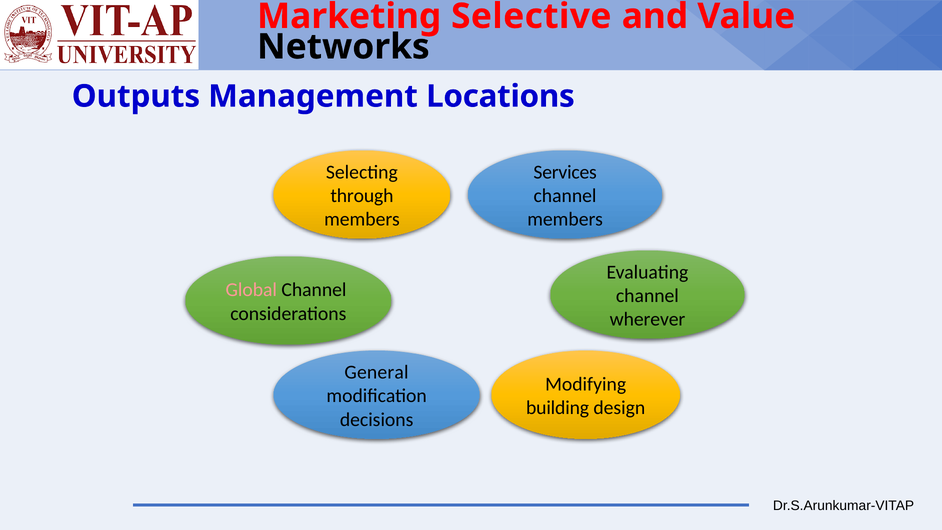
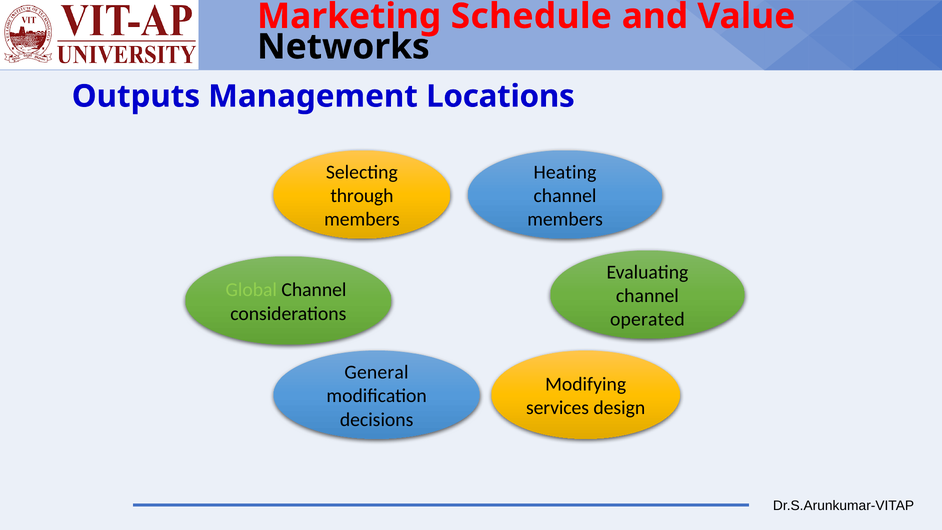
Selective: Selective -> Schedule
Services: Services -> Heating
Global colour: pink -> light green
wherever: wherever -> operated
building: building -> services
